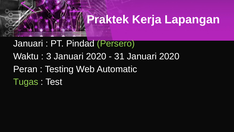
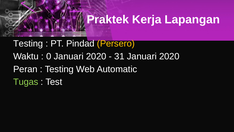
Januari at (28, 44): Januari -> Testing
Persero colour: light green -> yellow
3: 3 -> 0
